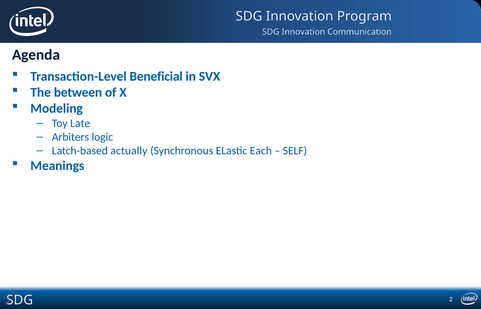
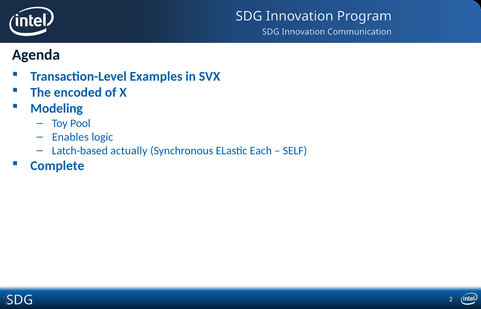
Beneficial: Beneficial -> Examples
between: between -> encoded
Late: Late -> Pool
Arbiters: Arbiters -> Enables
Meanings: Meanings -> Complete
